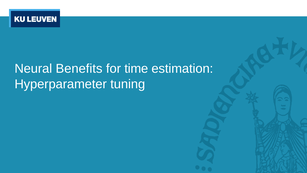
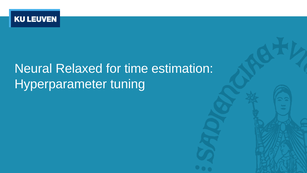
Benefits: Benefits -> Relaxed
